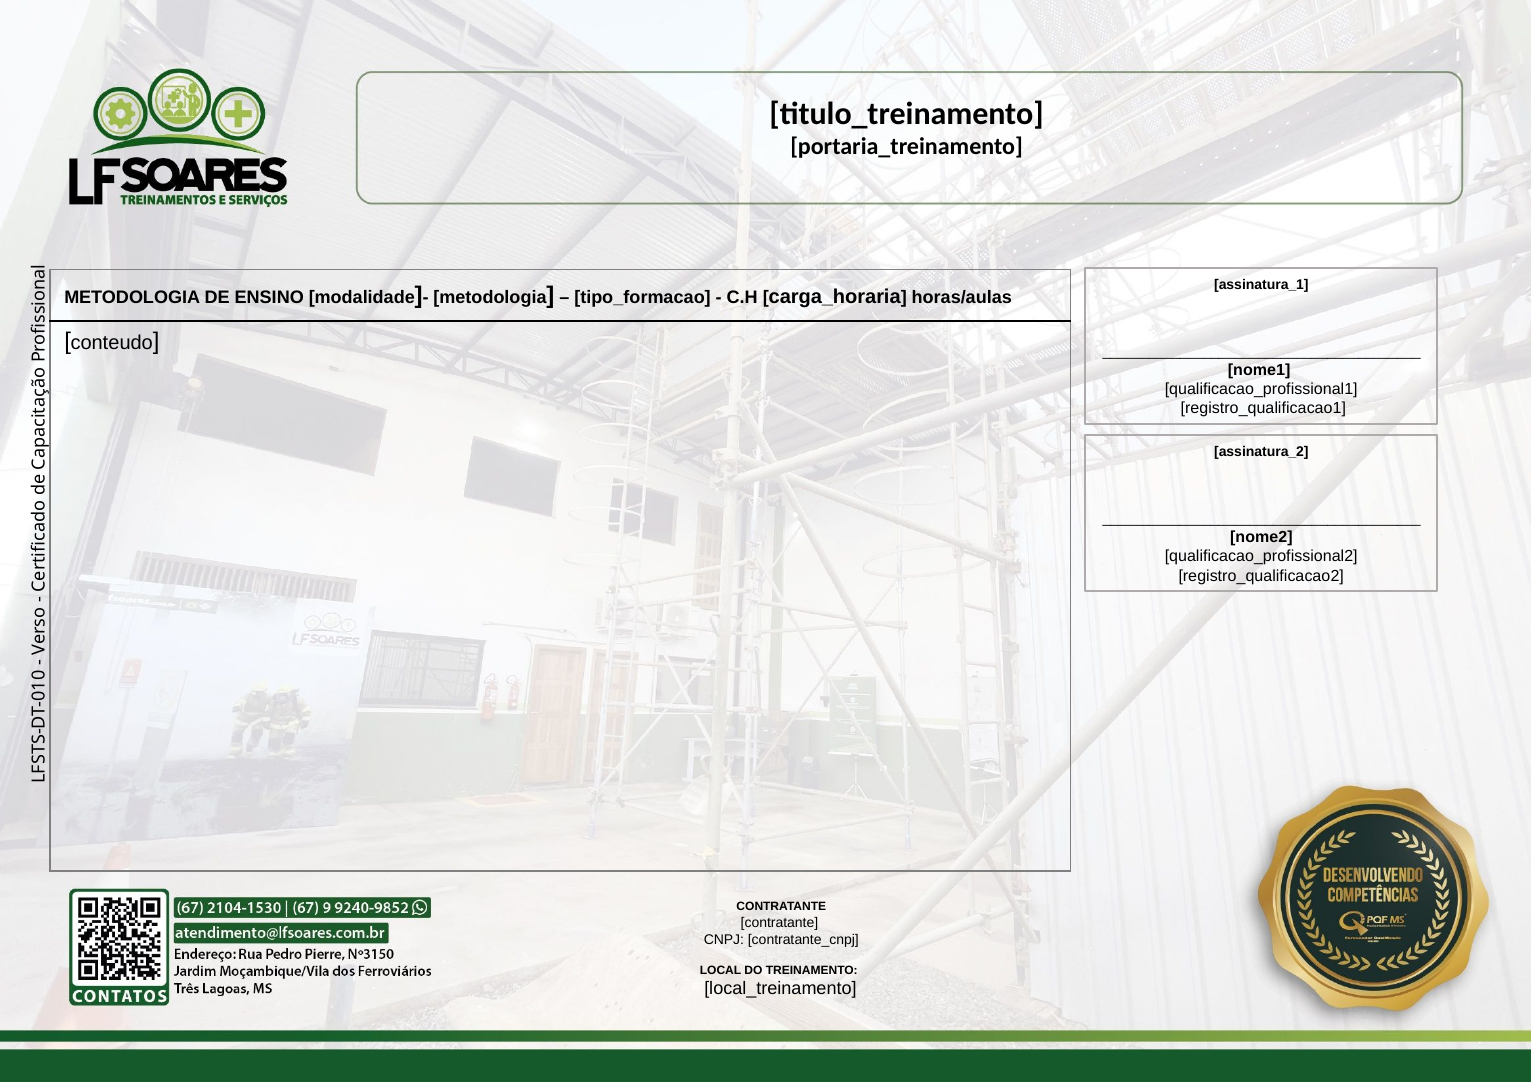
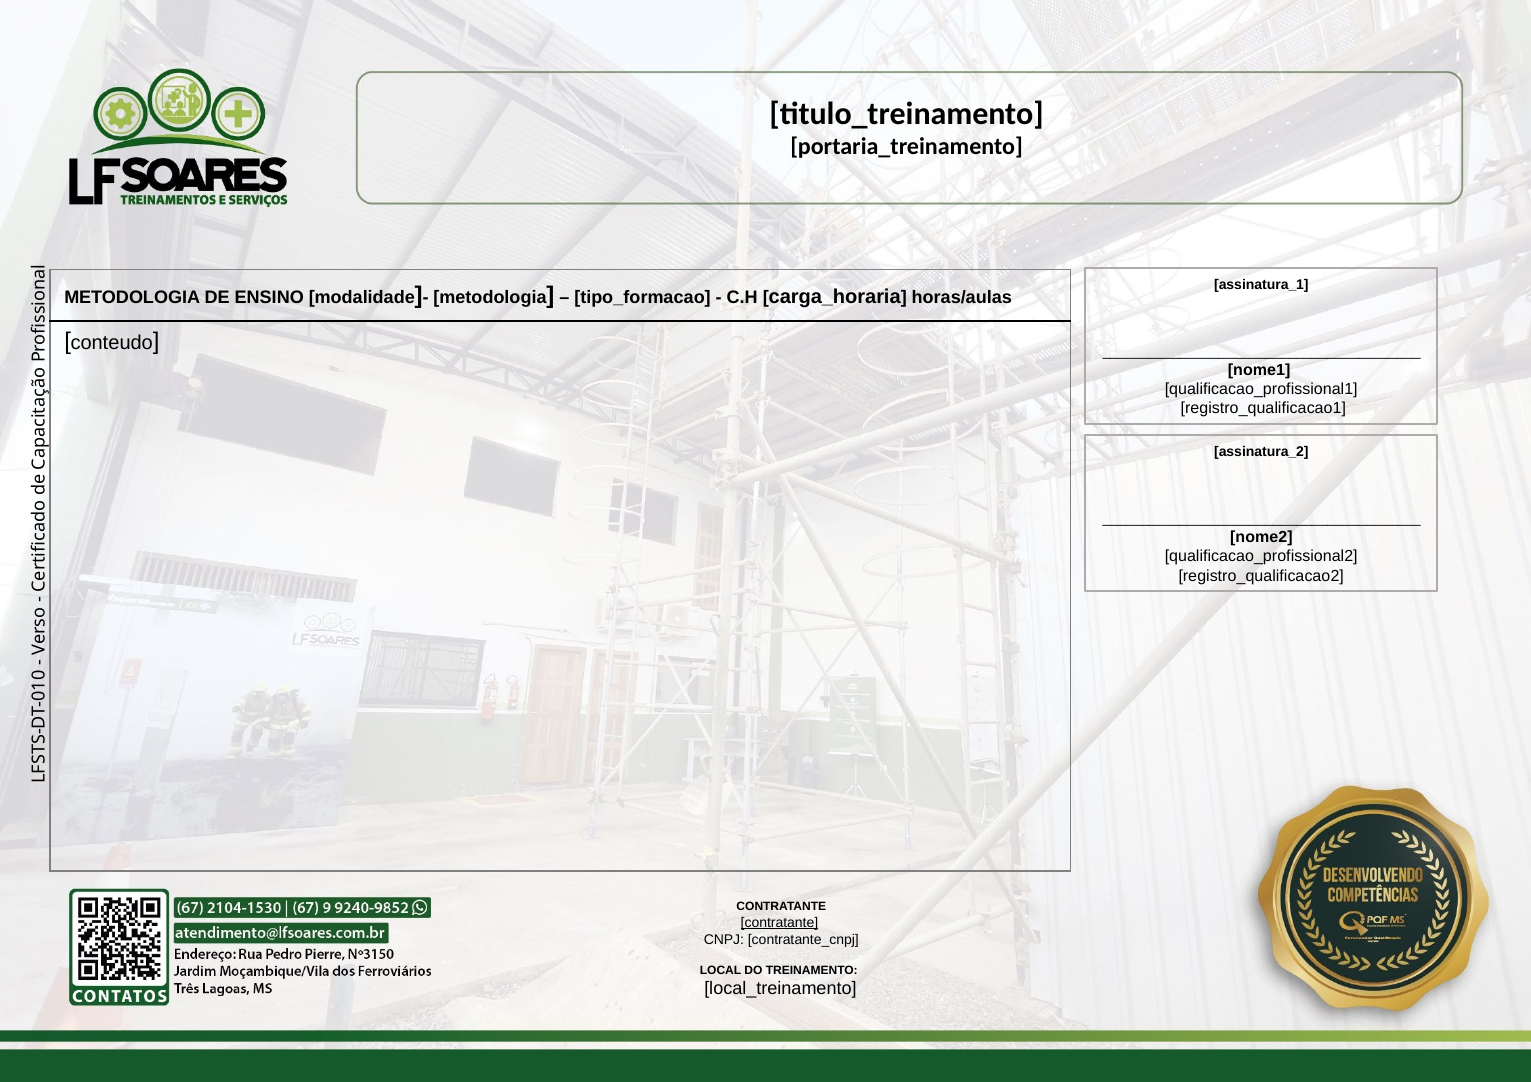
contratante at (779, 923) underline: none -> present
